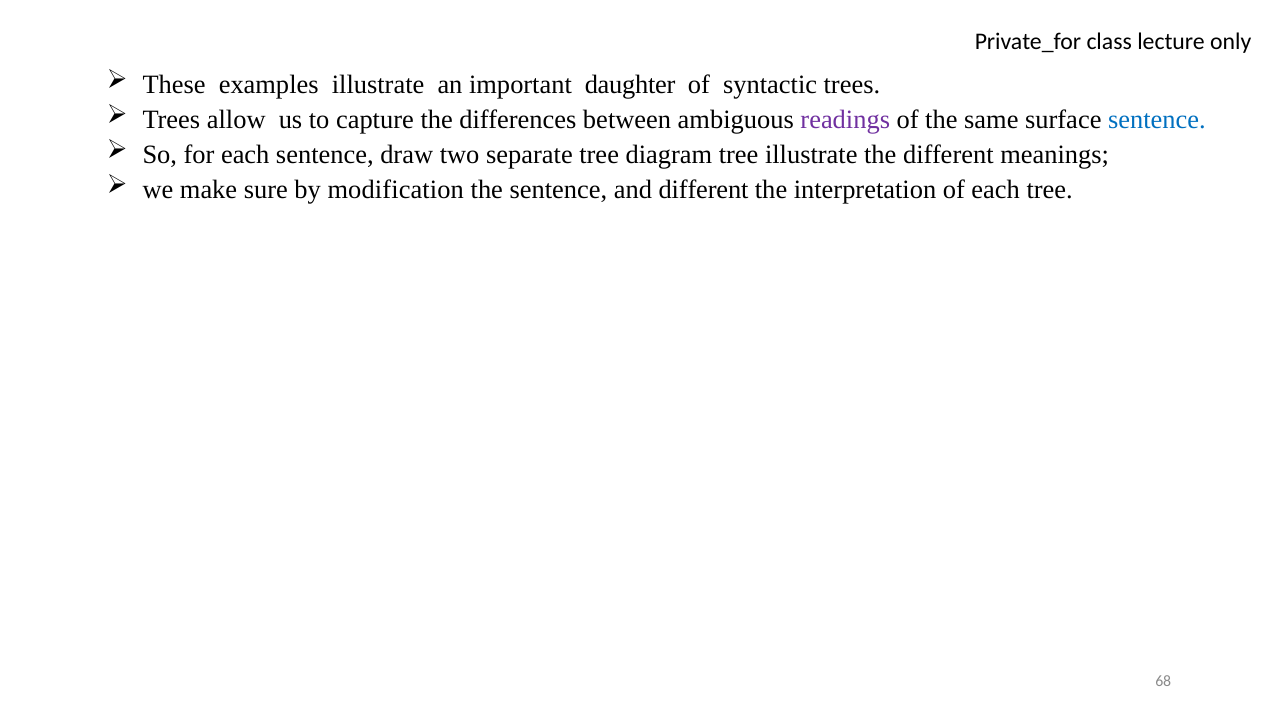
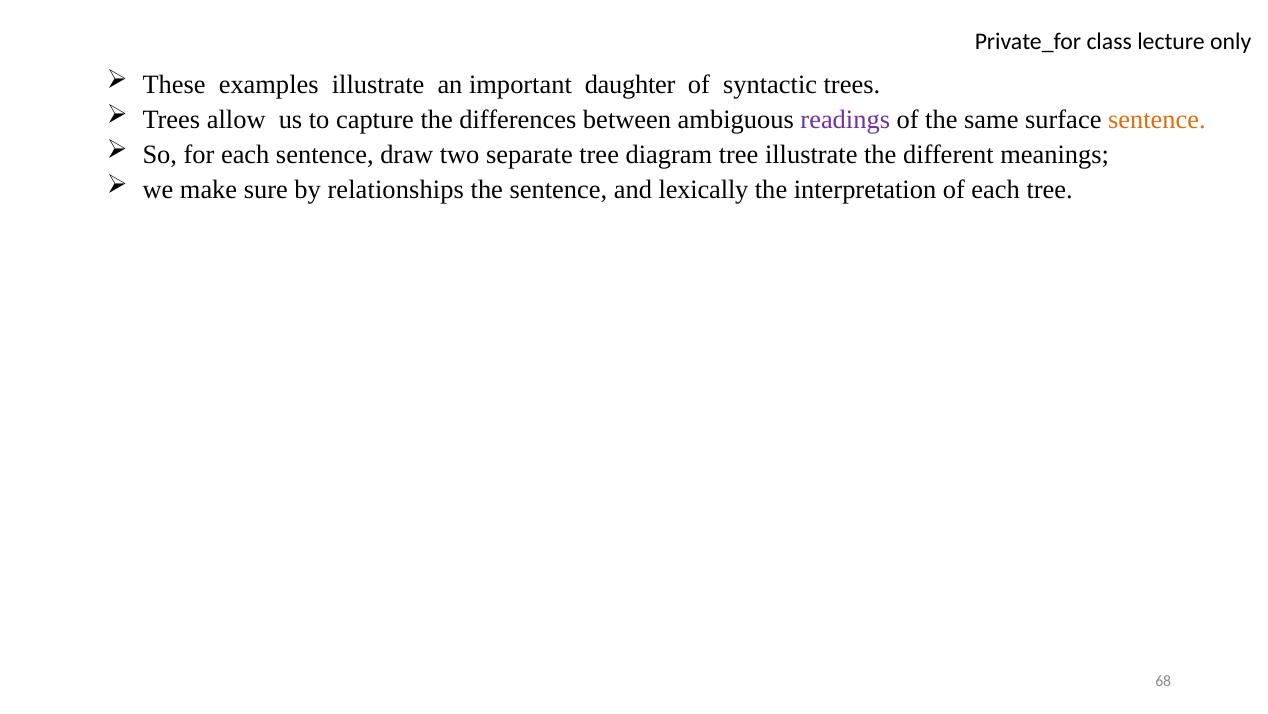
sentence at (1157, 119) colour: blue -> orange
modification: modification -> relationships
and different: different -> lexically
